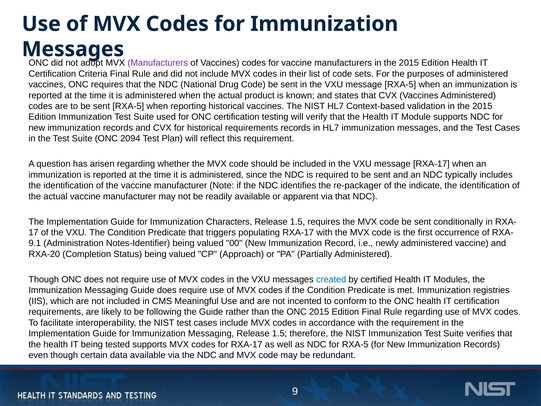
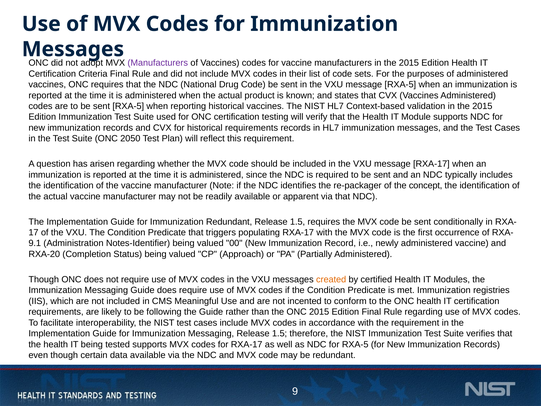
2094: 2094 -> 2050
indicate: indicate -> concept
Immunization Characters: Characters -> Redundant
created colour: blue -> orange
